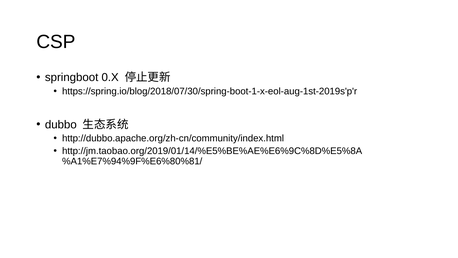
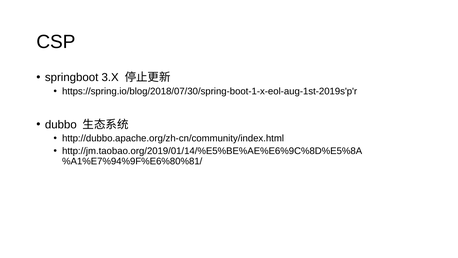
0.X: 0.X -> 3.X
